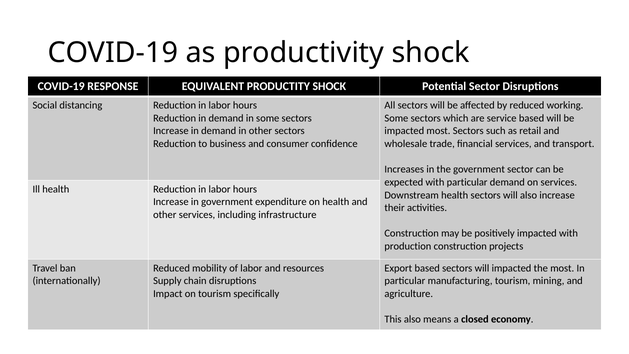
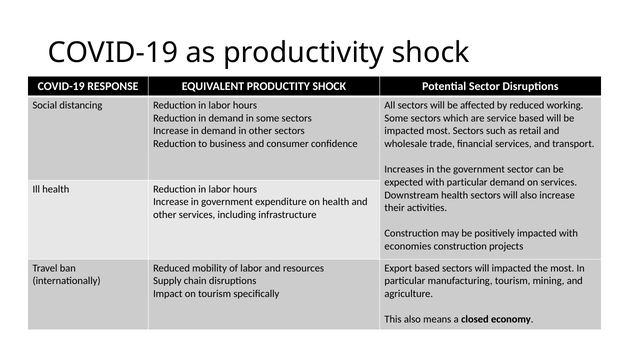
production: production -> economies
